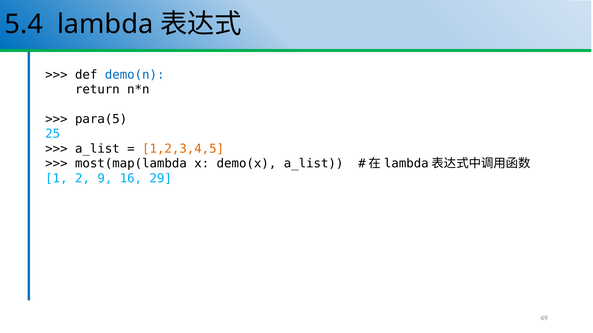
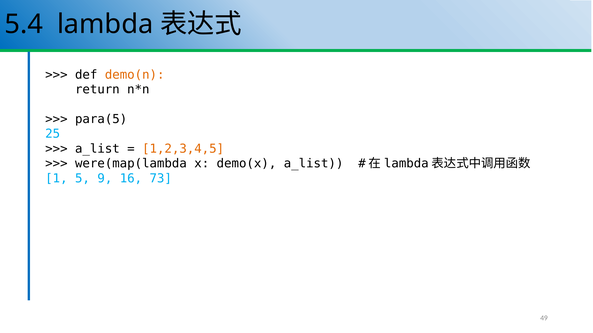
demo(n colour: blue -> orange
most(map(lambda: most(map(lambda -> were(map(lambda
2: 2 -> 5
29: 29 -> 73
